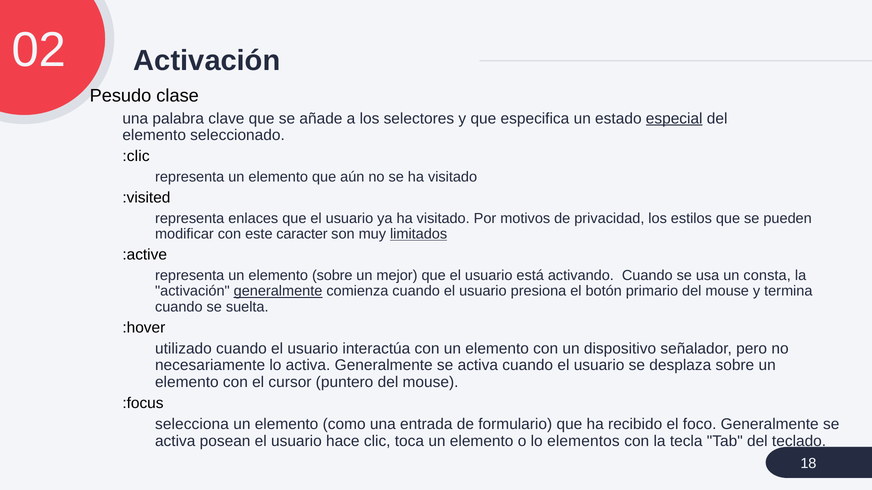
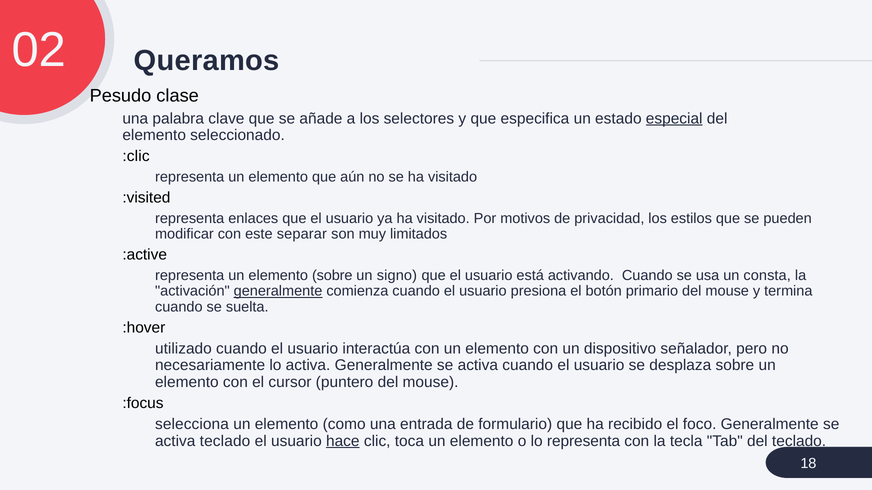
Activación at (207, 61): Activación -> Queramos
caracter: caracter -> separar
limitados underline: present -> none
mejor: mejor -> signo
activa posean: posean -> teclado
hace underline: none -> present
lo elementos: elementos -> representa
